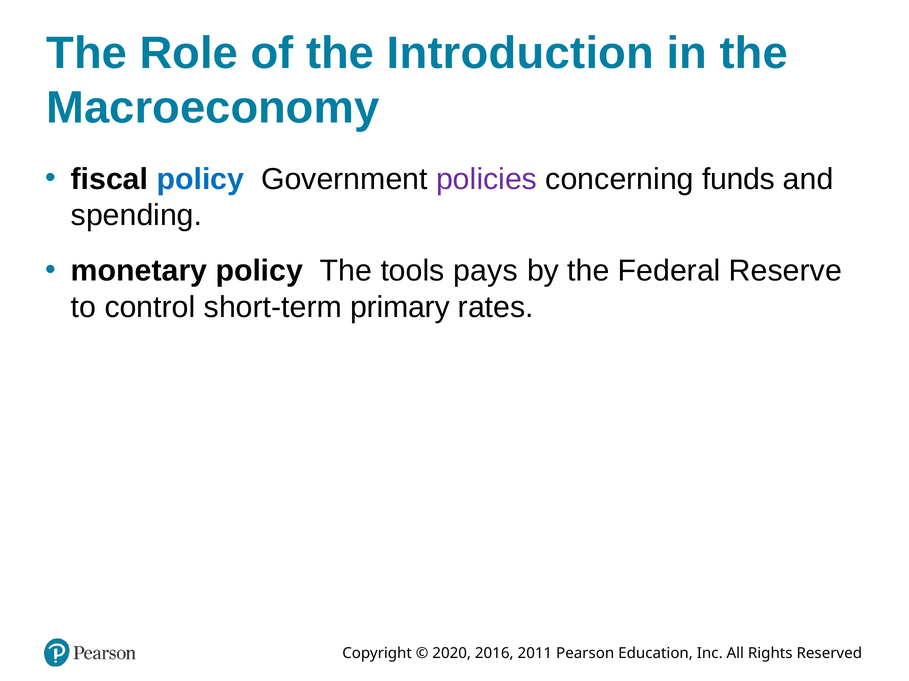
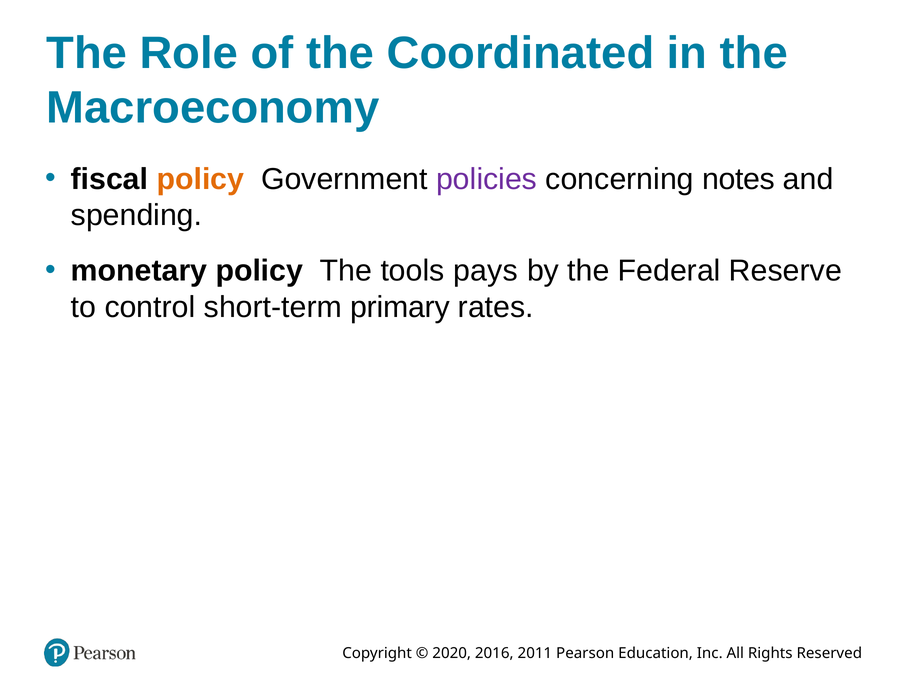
Introduction: Introduction -> Coordinated
policy at (200, 179) colour: blue -> orange
funds: funds -> notes
